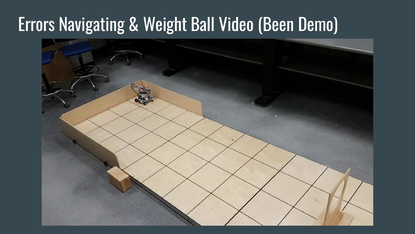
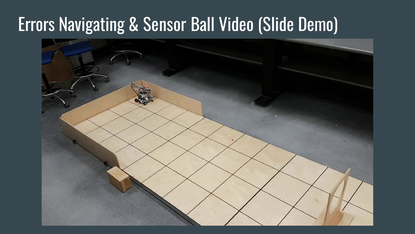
Weight: Weight -> Sensor
Been: Been -> Slide
